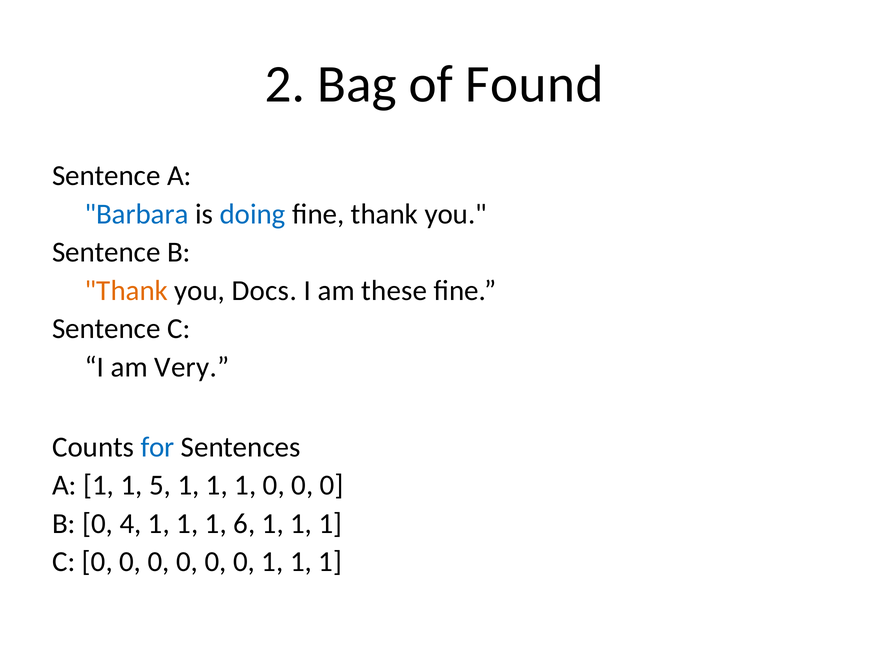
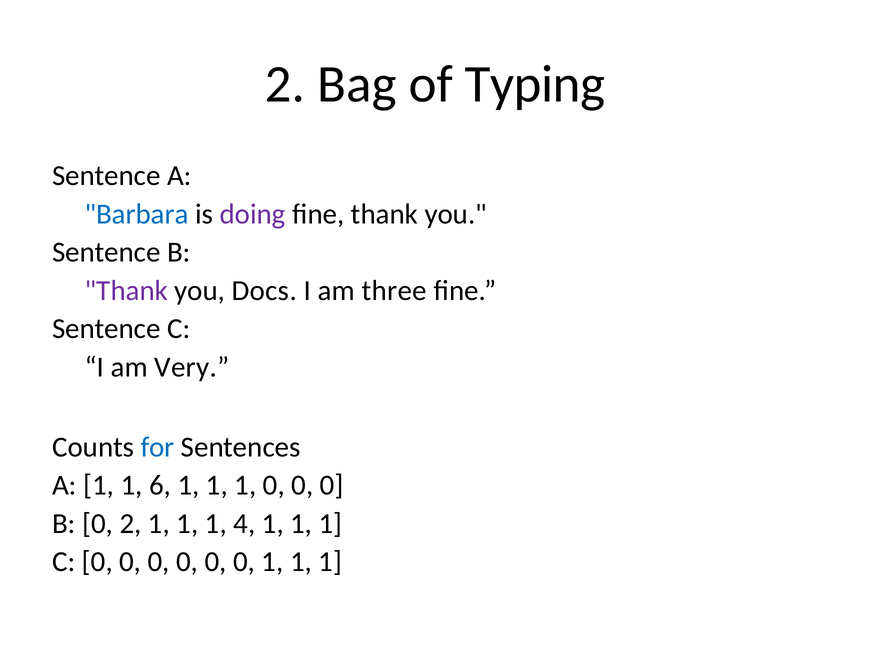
Found: Found -> Typing
doing colour: blue -> purple
Thank at (126, 291) colour: orange -> purple
these: these -> three
5: 5 -> 6
0 4: 4 -> 2
6: 6 -> 4
